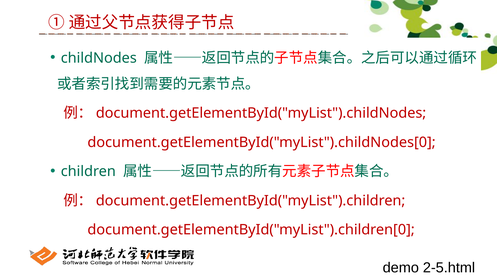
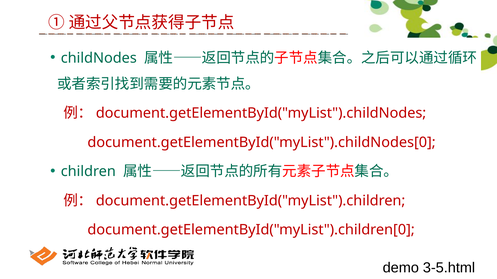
2-5.html: 2-5.html -> 3-5.html
